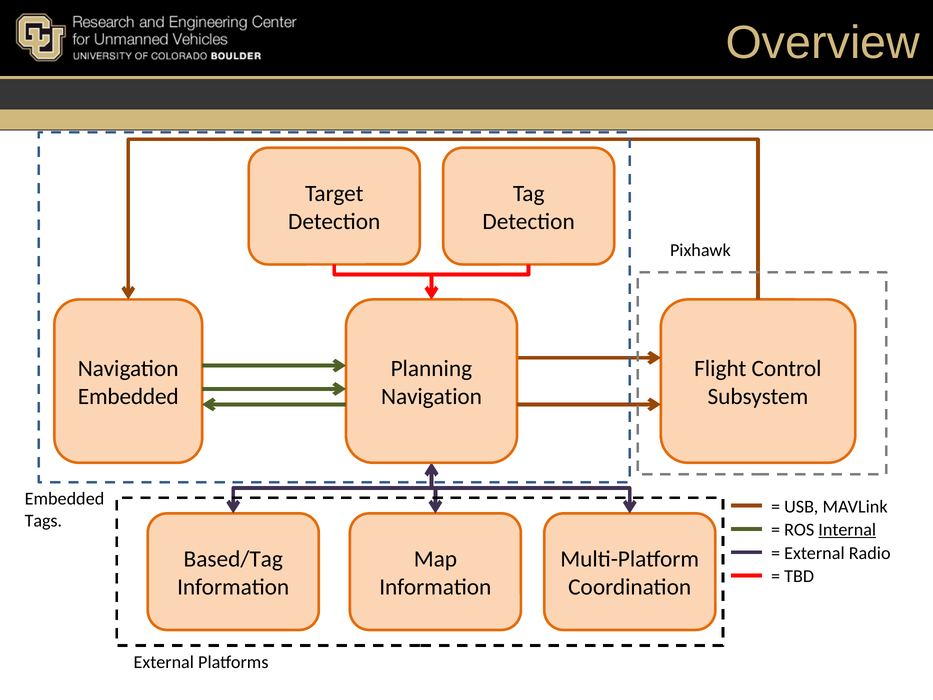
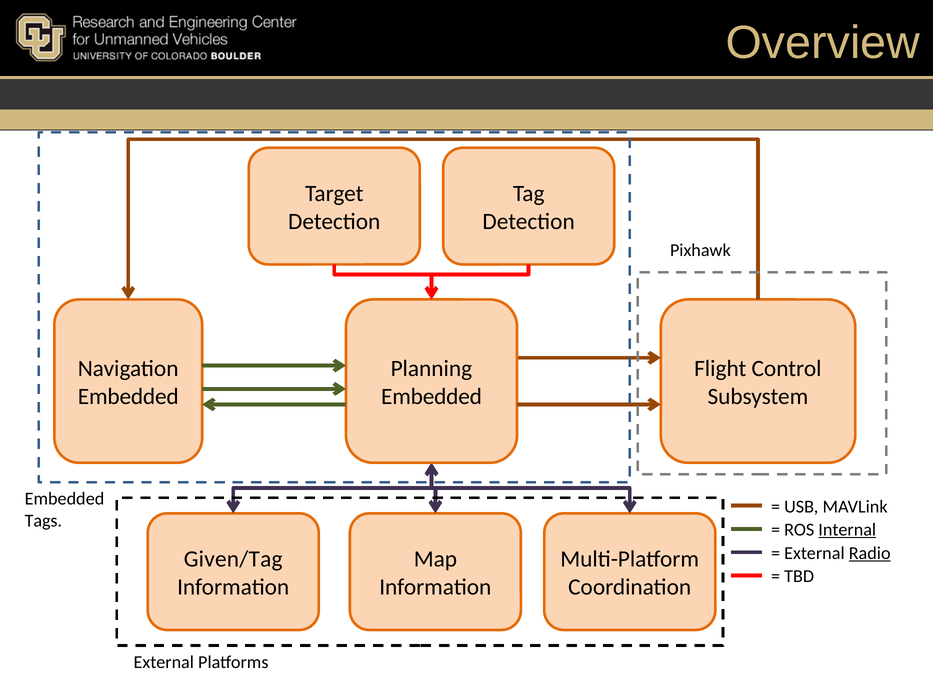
Navigation at (431, 397): Navigation -> Embedded
Radio underline: none -> present
Based/Tag: Based/Tag -> Given/Tag
